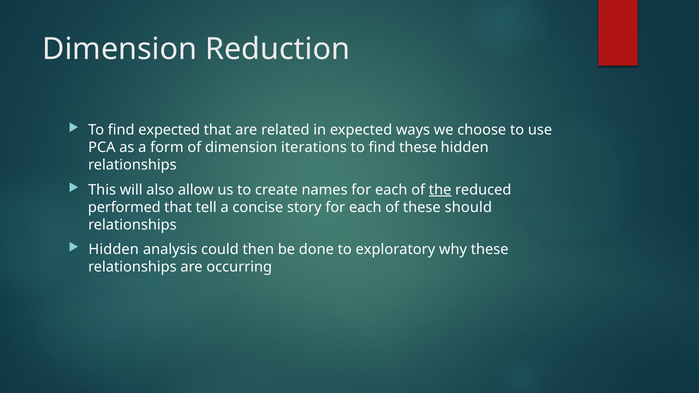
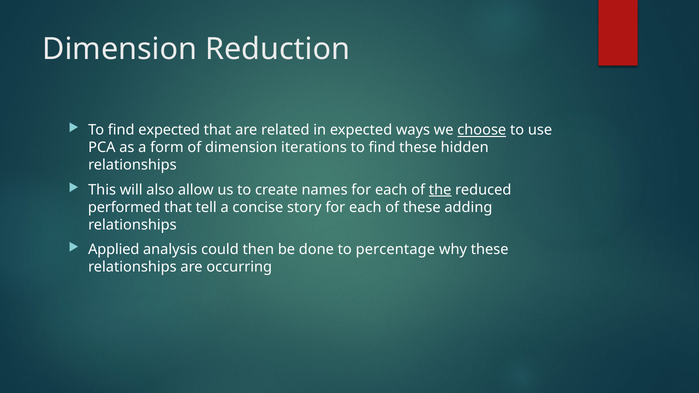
choose underline: none -> present
should: should -> adding
Hidden at (114, 250): Hidden -> Applied
exploratory: exploratory -> percentage
